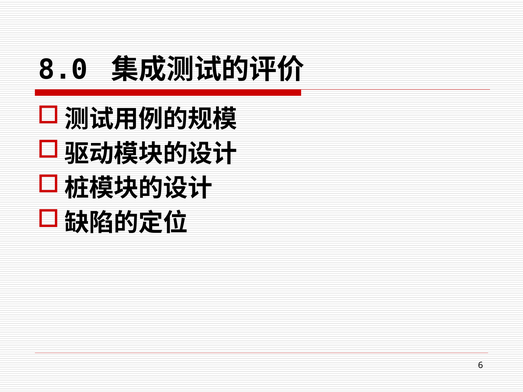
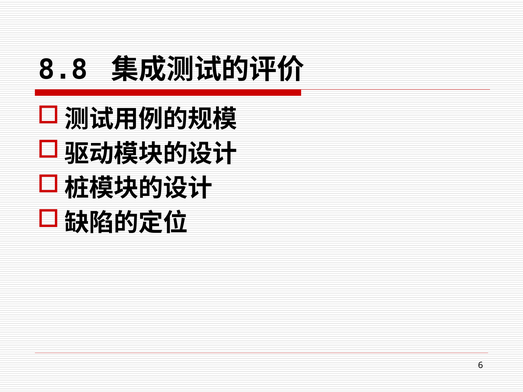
8.0: 8.0 -> 8.8
